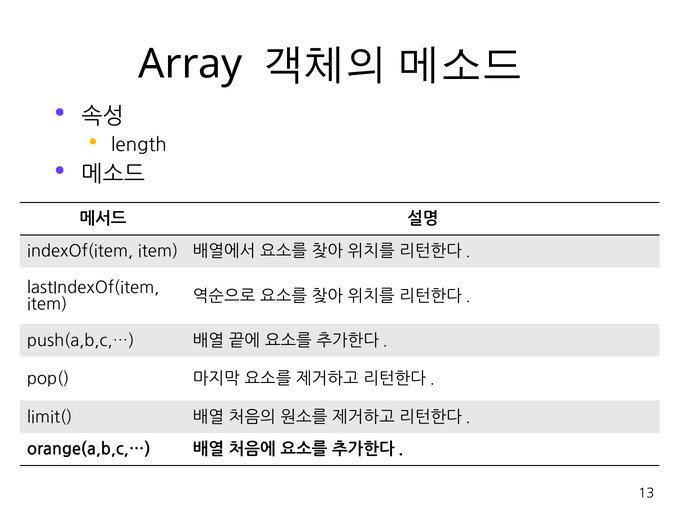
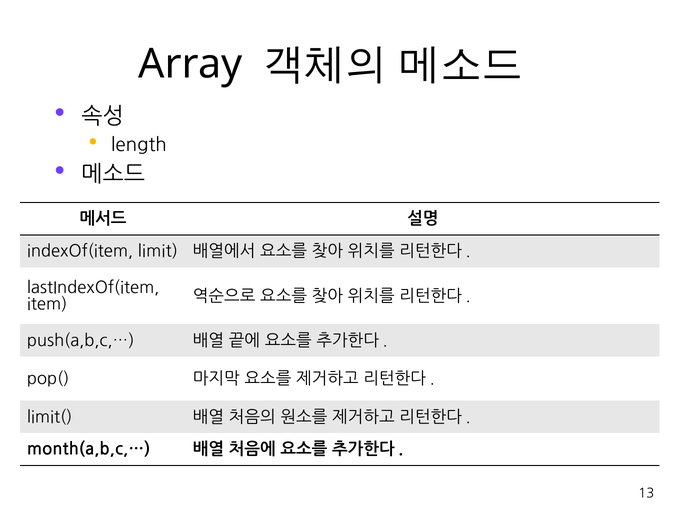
indexOf(item item: item -> limit
orange(a,b,c,…: orange(a,b,c,… -> month(a,b,c,…
